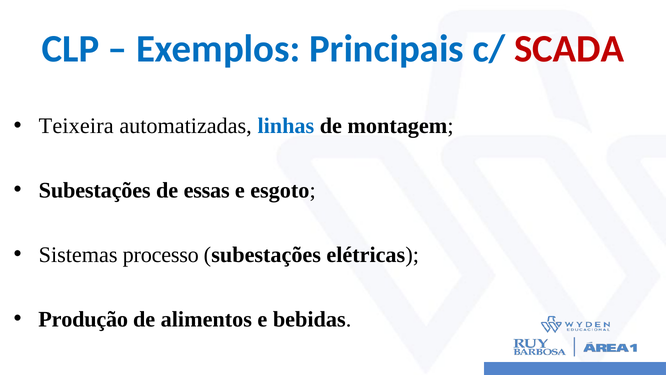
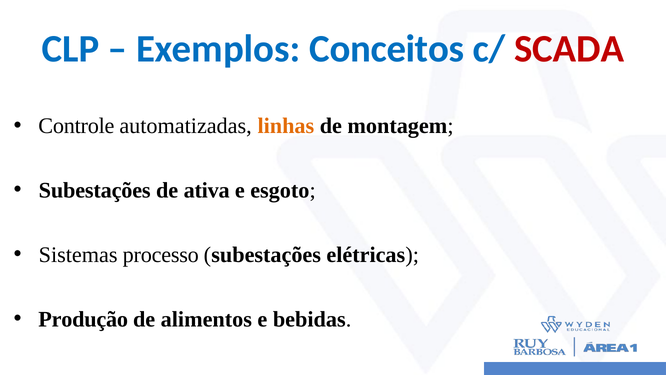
Principais: Principais -> Conceitos
Teixeira: Teixeira -> Controle
linhas colour: blue -> orange
essas: essas -> ativa
